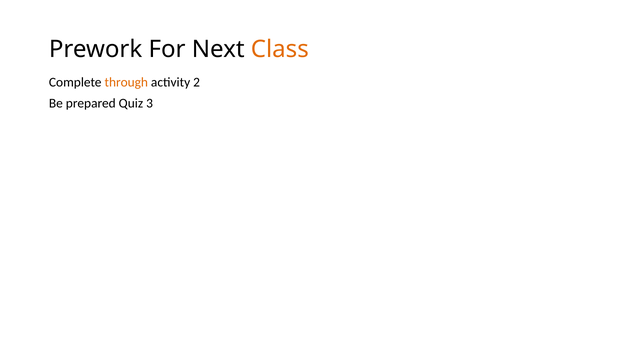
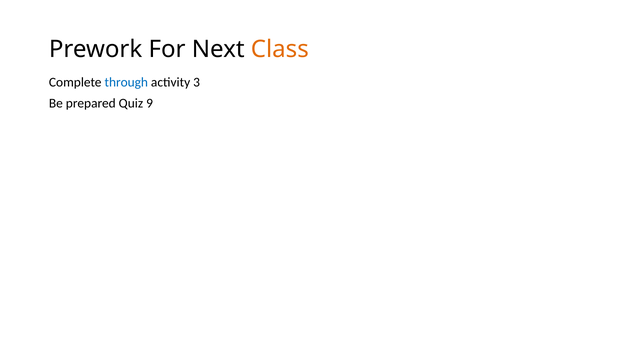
through colour: orange -> blue
2: 2 -> 3
3: 3 -> 9
